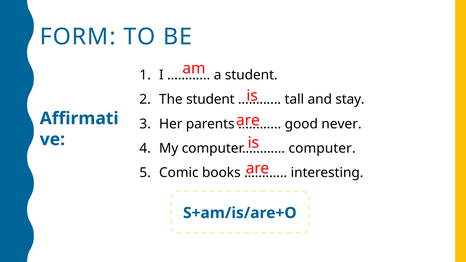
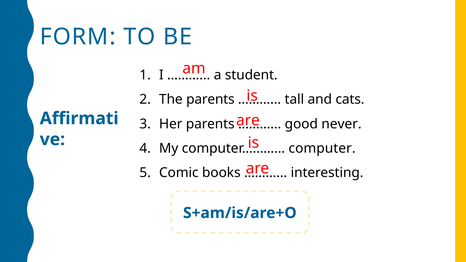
The student: student -> parents
stay: stay -> cats
